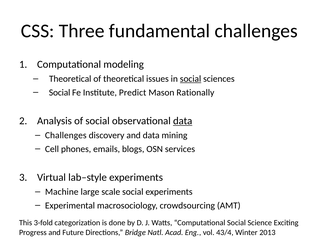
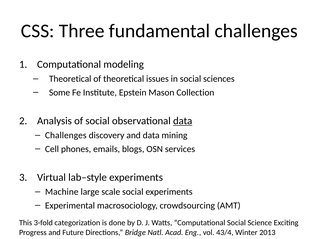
social at (191, 79) underline: present -> none
Social at (60, 93): Social -> Some
Predict: Predict -> Epstein
Rationally: Rationally -> Collection
